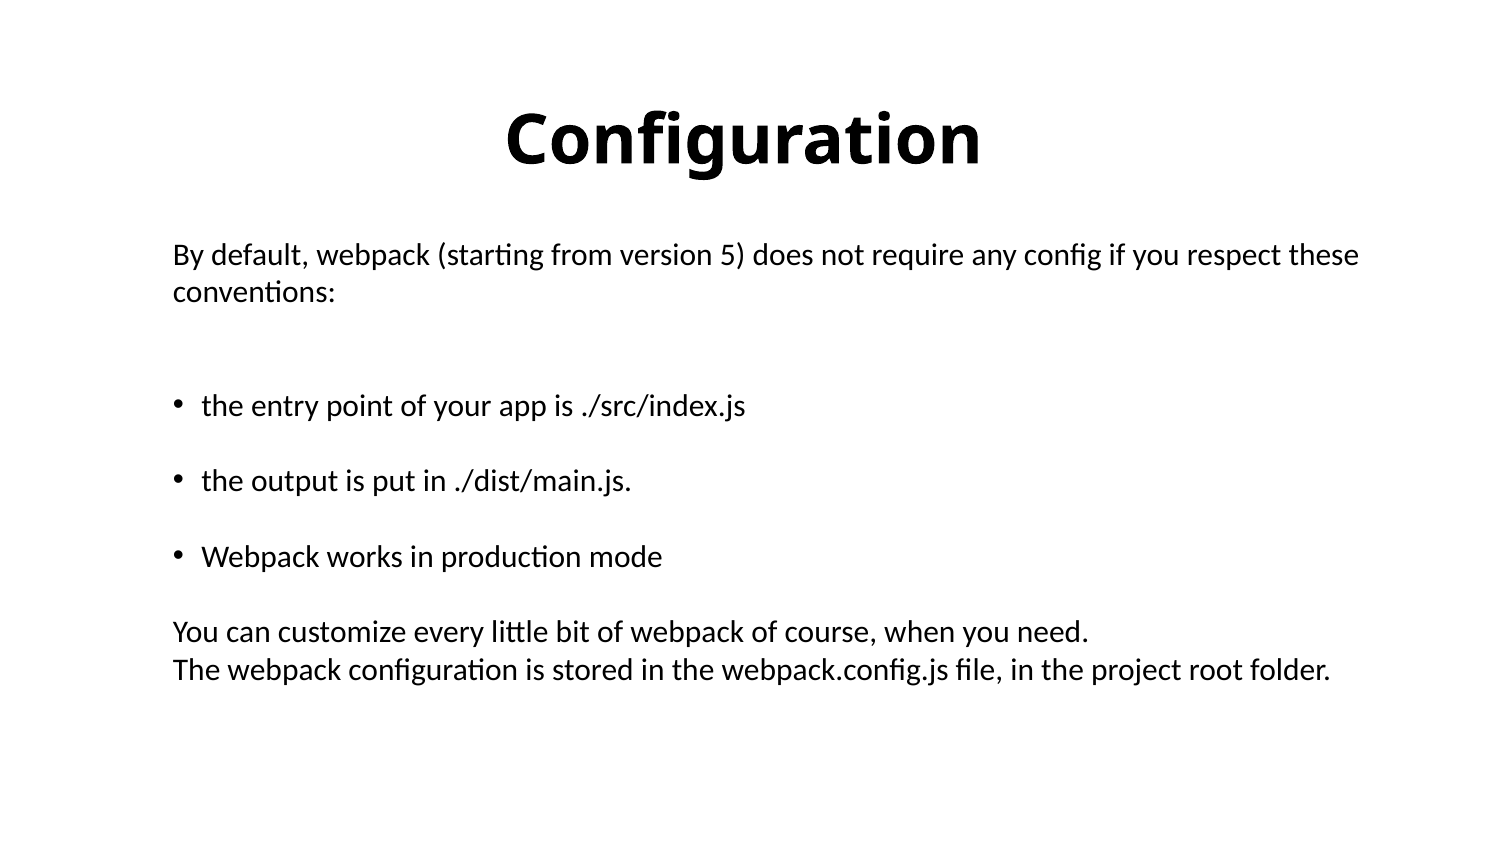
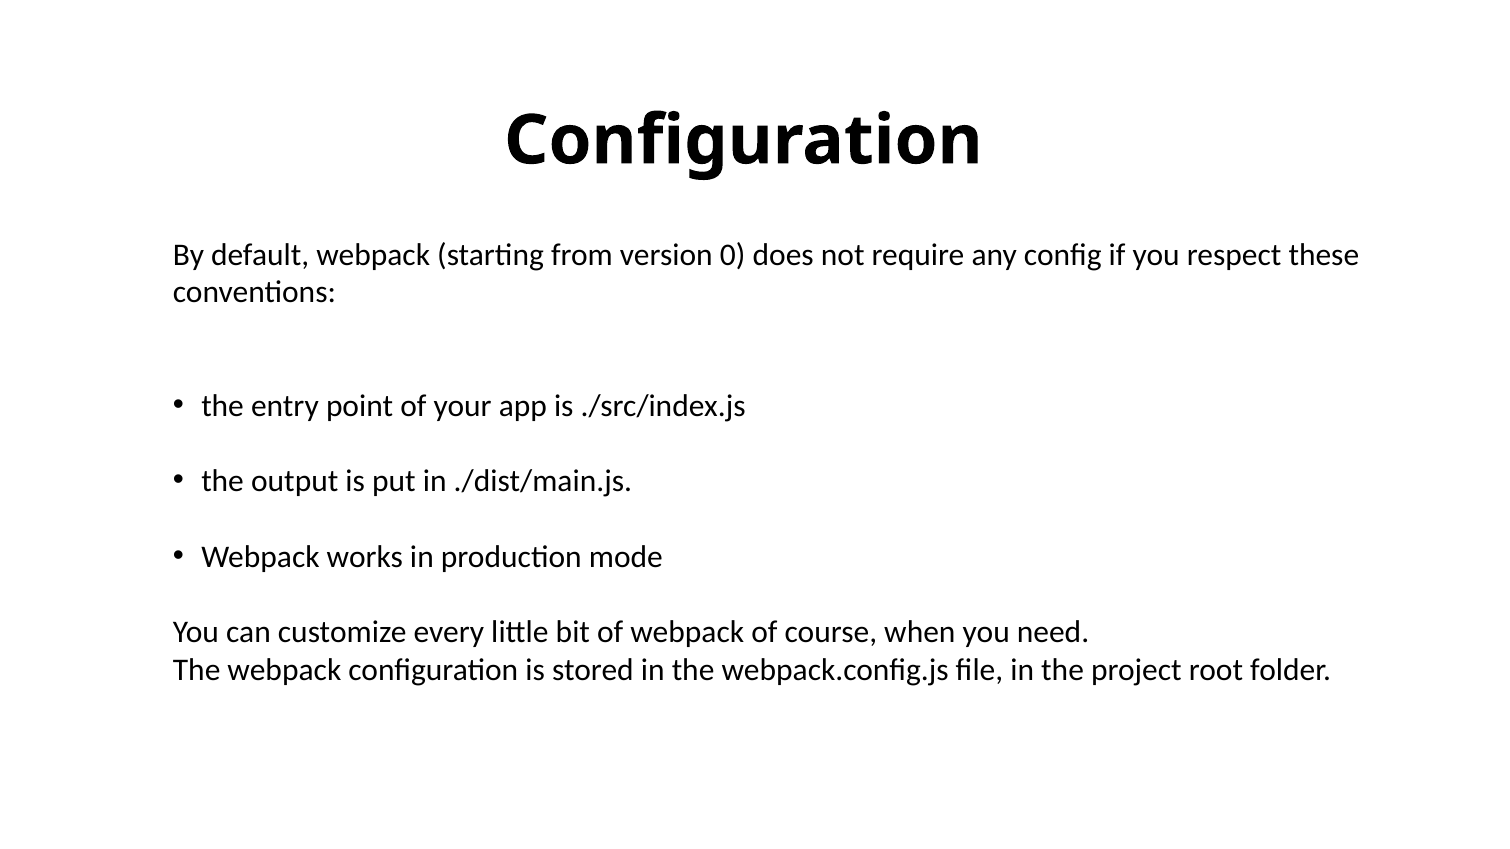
5: 5 -> 0
